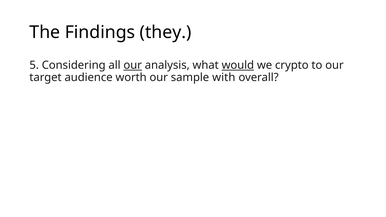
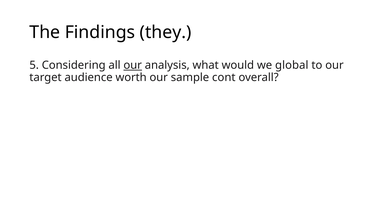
would underline: present -> none
crypto: crypto -> global
with: with -> cont
